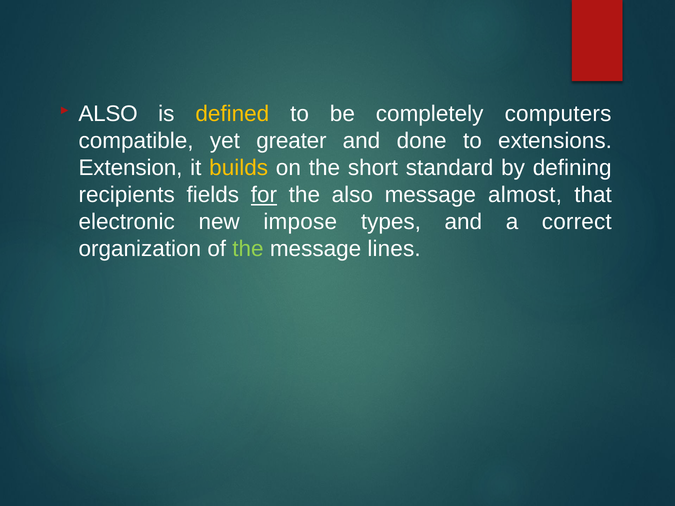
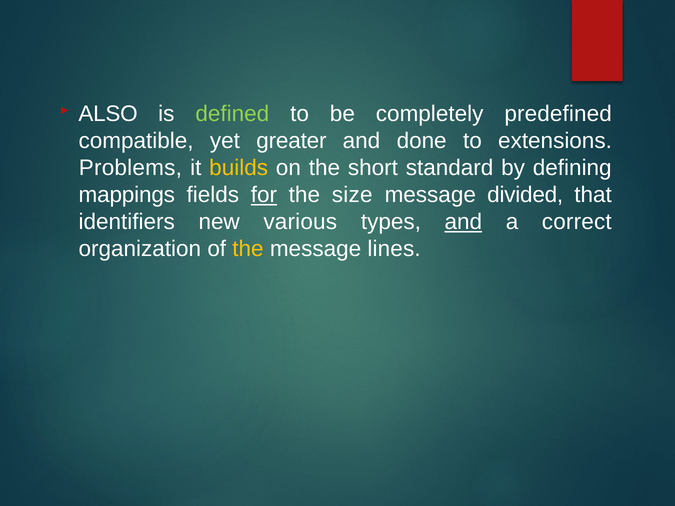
defined colour: yellow -> light green
computers: computers -> predefined
Extension: Extension -> Problems
recipients: recipients -> mappings
the also: also -> size
almost: almost -> divided
electronic: electronic -> identifiers
impose: impose -> various
and at (463, 222) underline: none -> present
the at (248, 249) colour: light green -> yellow
